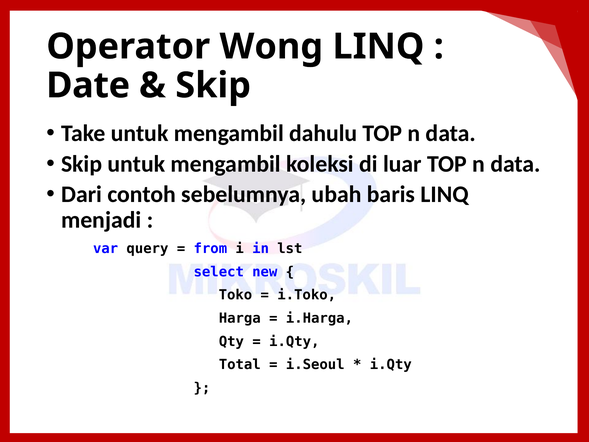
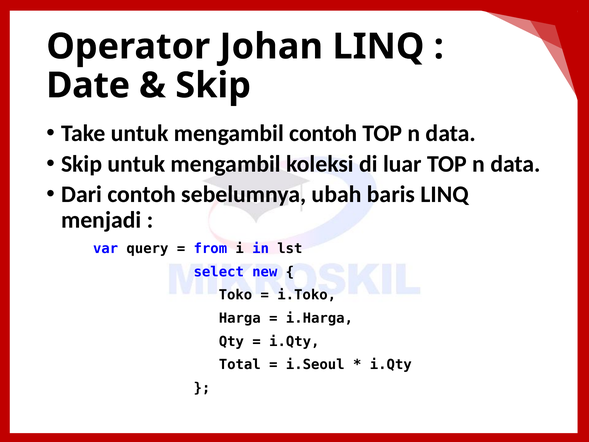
Wong: Wong -> Johan
mengambil dahulu: dahulu -> contoh
